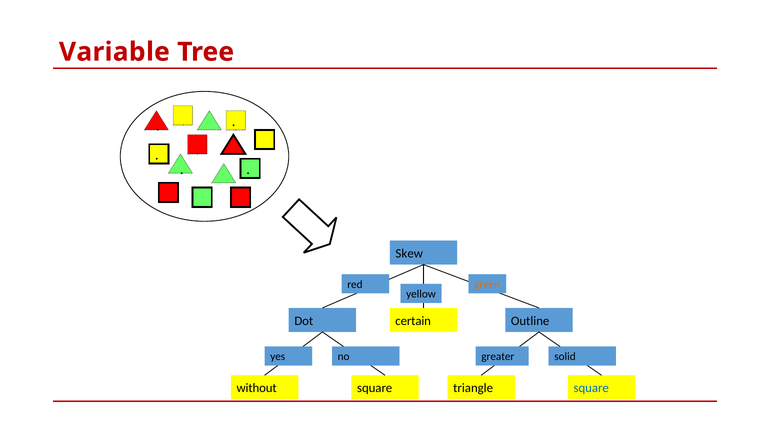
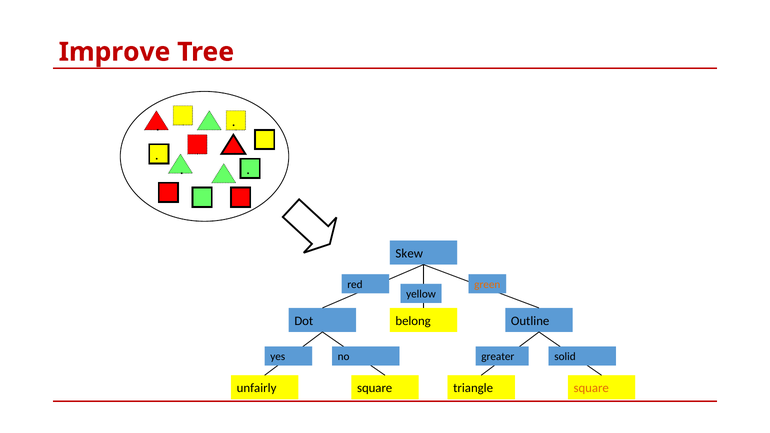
Variable: Variable -> Improve
certain: certain -> belong
without: without -> unfairly
square at (591, 388) colour: blue -> orange
